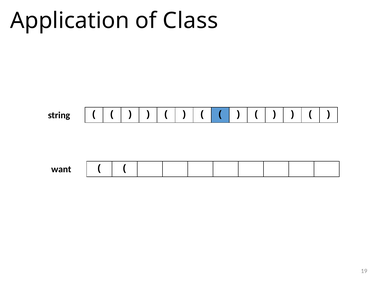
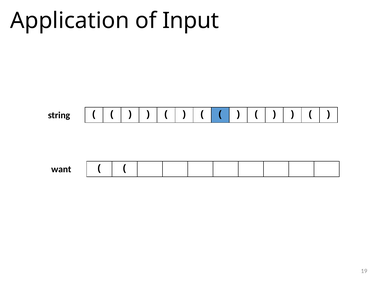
Class: Class -> Input
